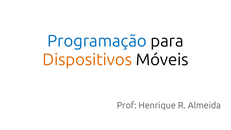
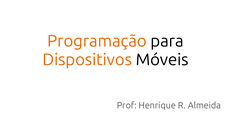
Programação colour: blue -> orange
